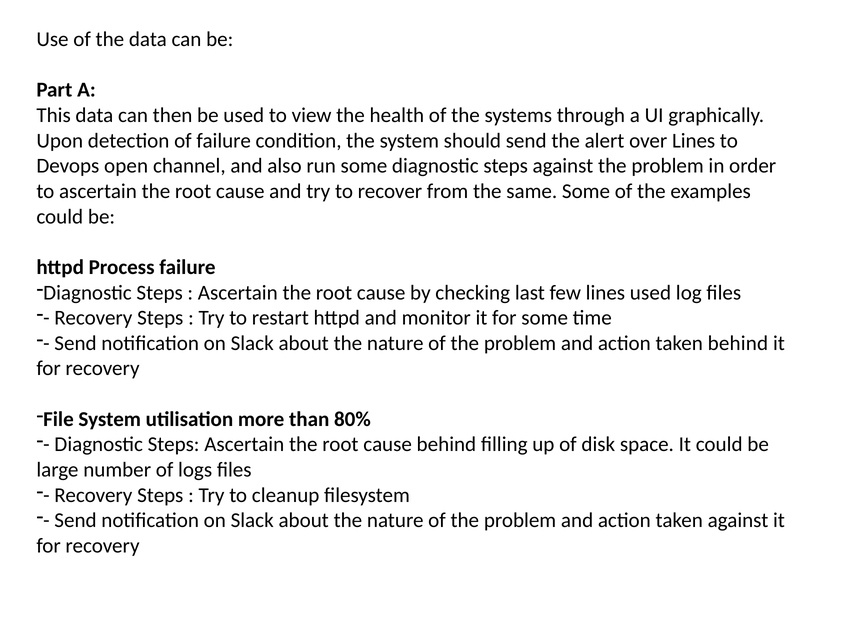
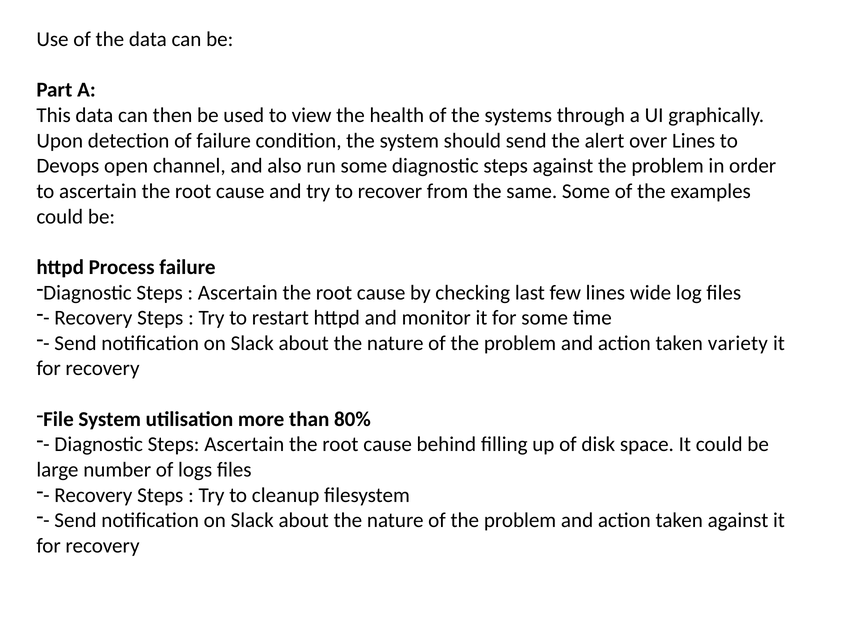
lines used: used -> wide
taken behind: behind -> variety
